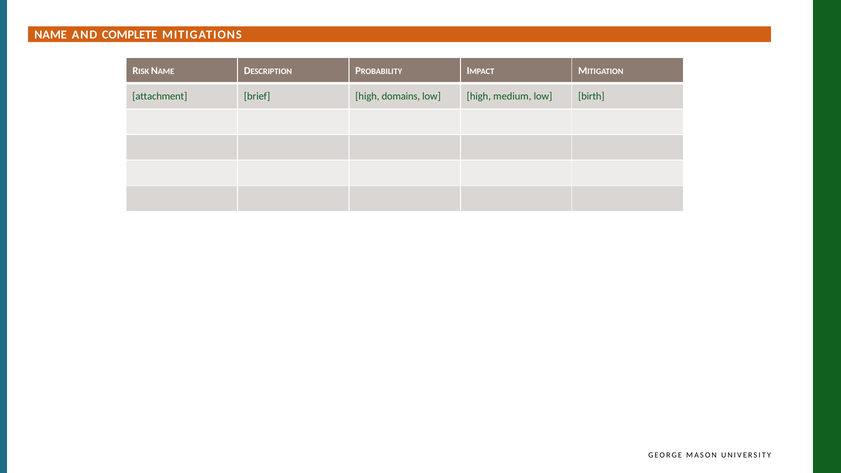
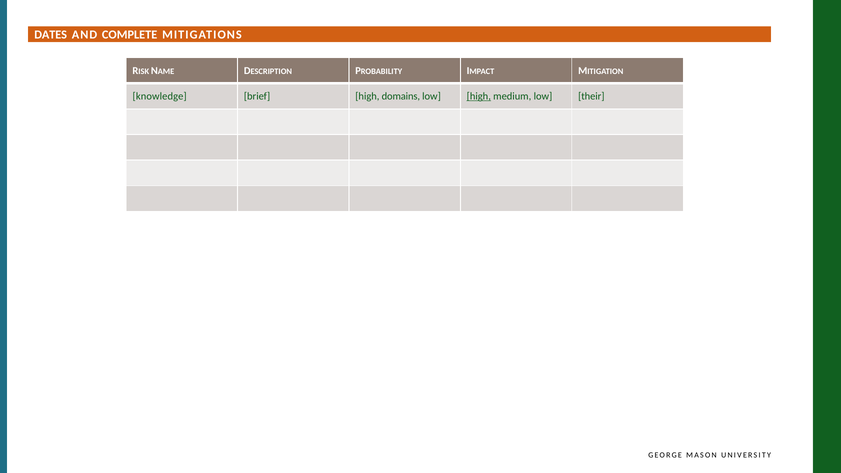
NAME at (51, 34): NAME -> DATES
attachment: attachment -> knowledge
high at (479, 96) underline: none -> present
birth: birth -> their
